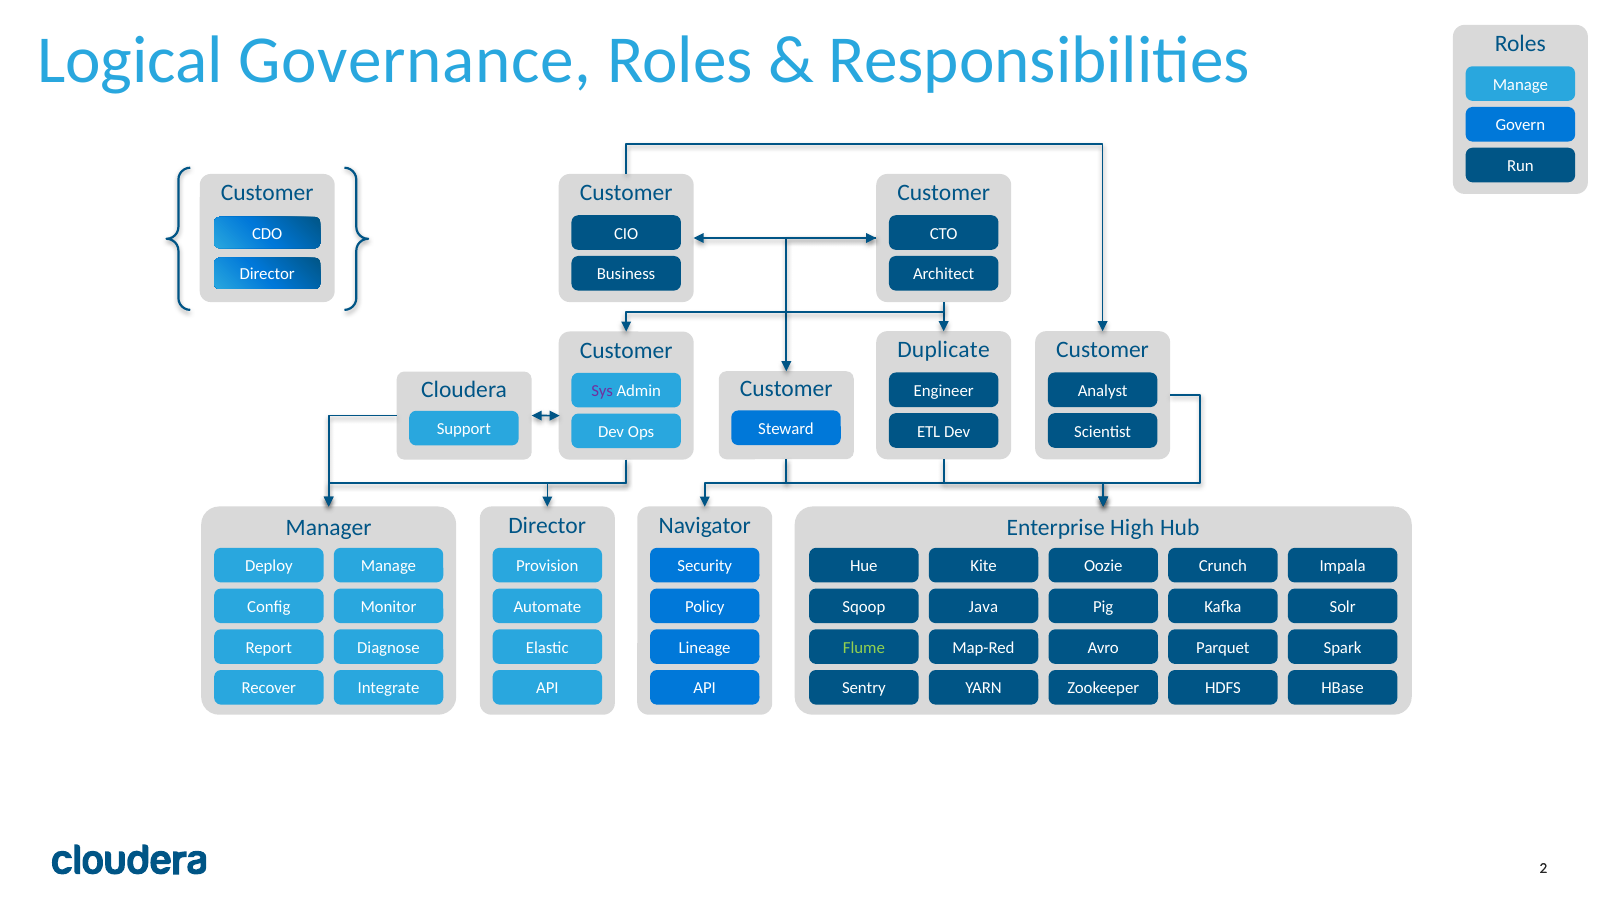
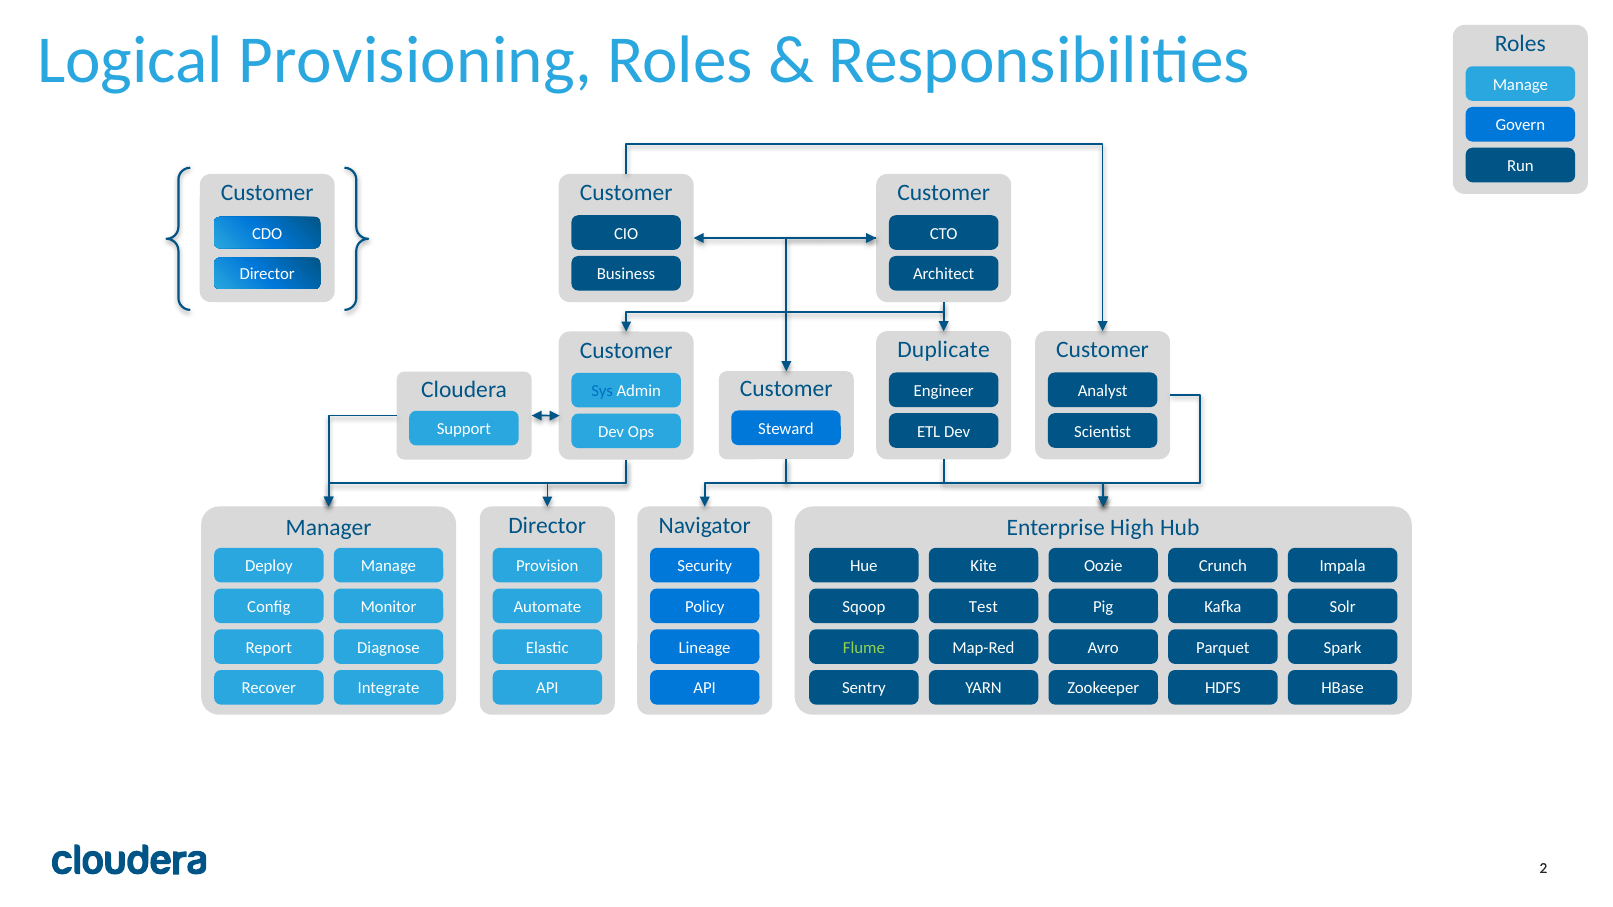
Governance: Governance -> Provisioning
Sys colour: purple -> blue
Java: Java -> Test
